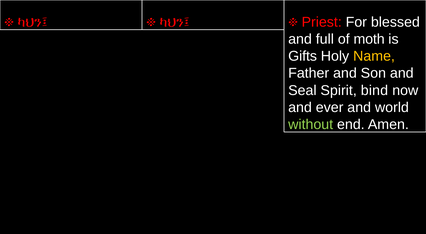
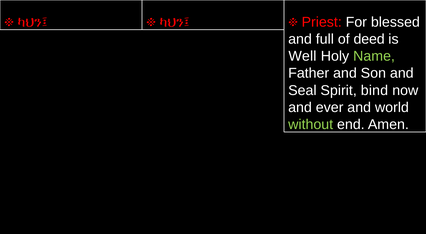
moth: moth -> deed
Gifts: Gifts -> Well
Name colour: yellow -> light green
